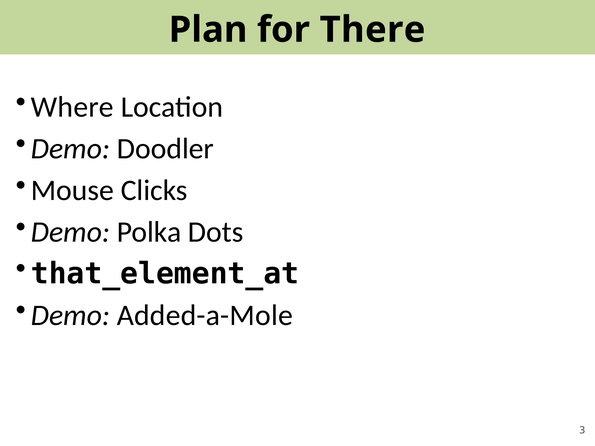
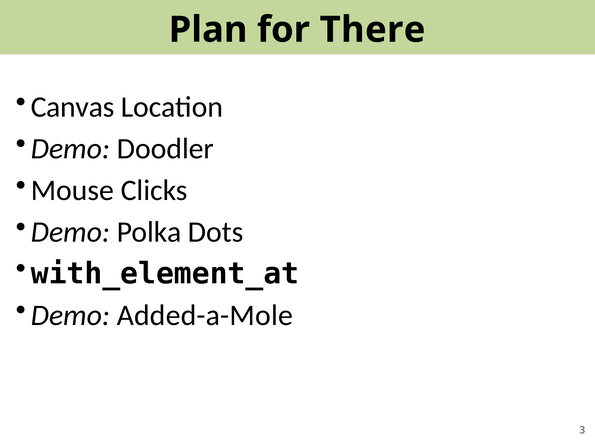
Where: Where -> Canvas
that_element_at: that_element_at -> with_element_at
